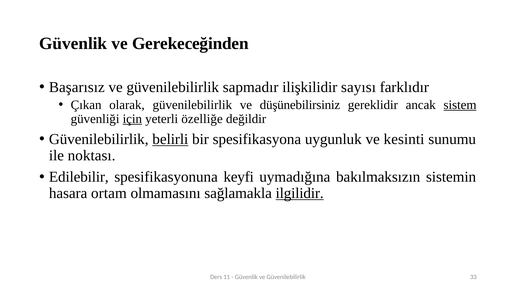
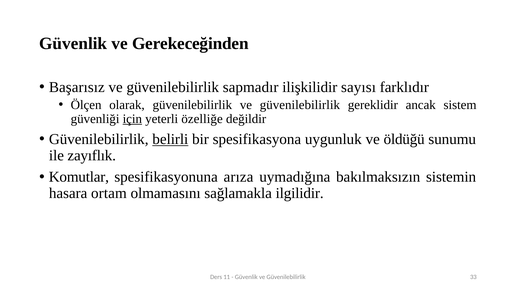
Çıkan: Çıkan -> Ölçen
güvenilebilirlik ve düşünebilirsiniz: düşünebilirsiniz -> güvenilebilirlik
sistem underline: present -> none
kesinti: kesinti -> öldüğü
noktası: noktası -> zayıflık
Edilebilir: Edilebilir -> Komutlar
keyfi: keyfi -> arıza
ilgilidir underline: present -> none
